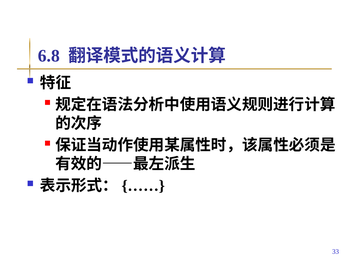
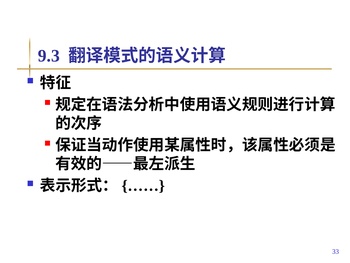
6.8: 6.8 -> 9.3
